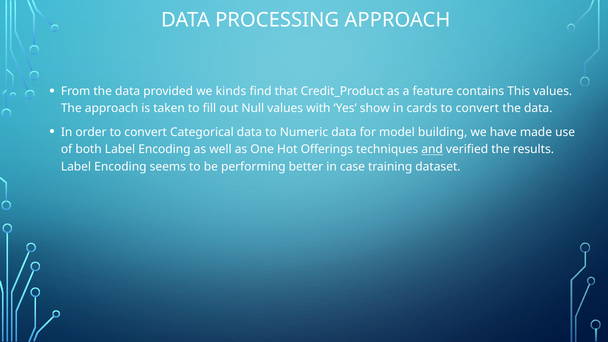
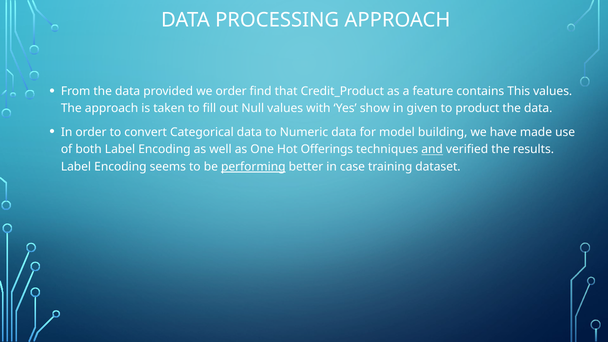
we kinds: kinds -> order
cards: cards -> given
convert at (477, 109): convert -> product
performing underline: none -> present
